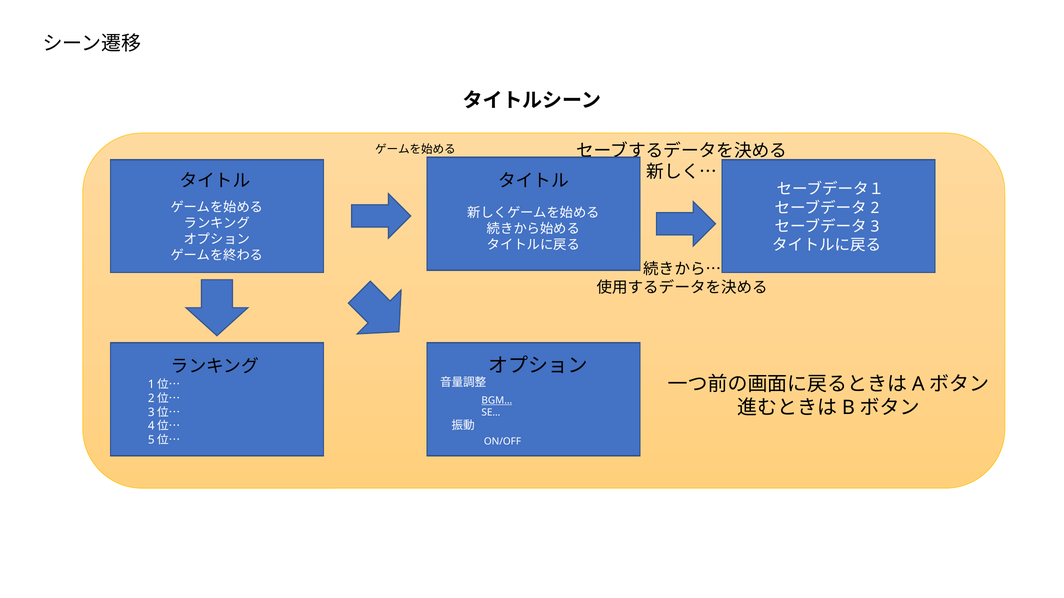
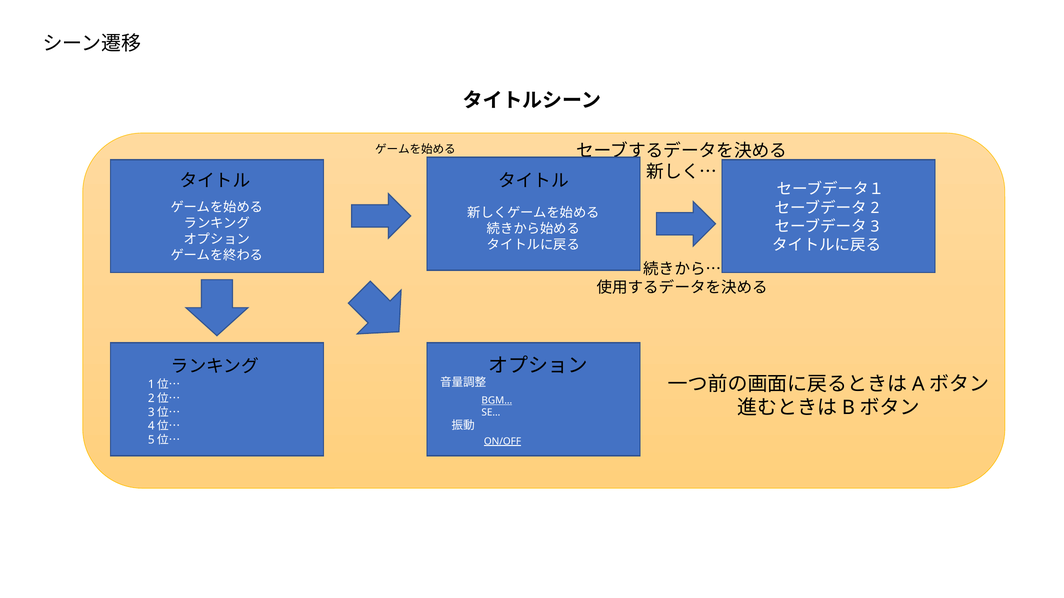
ON/OFF underline: none -> present
